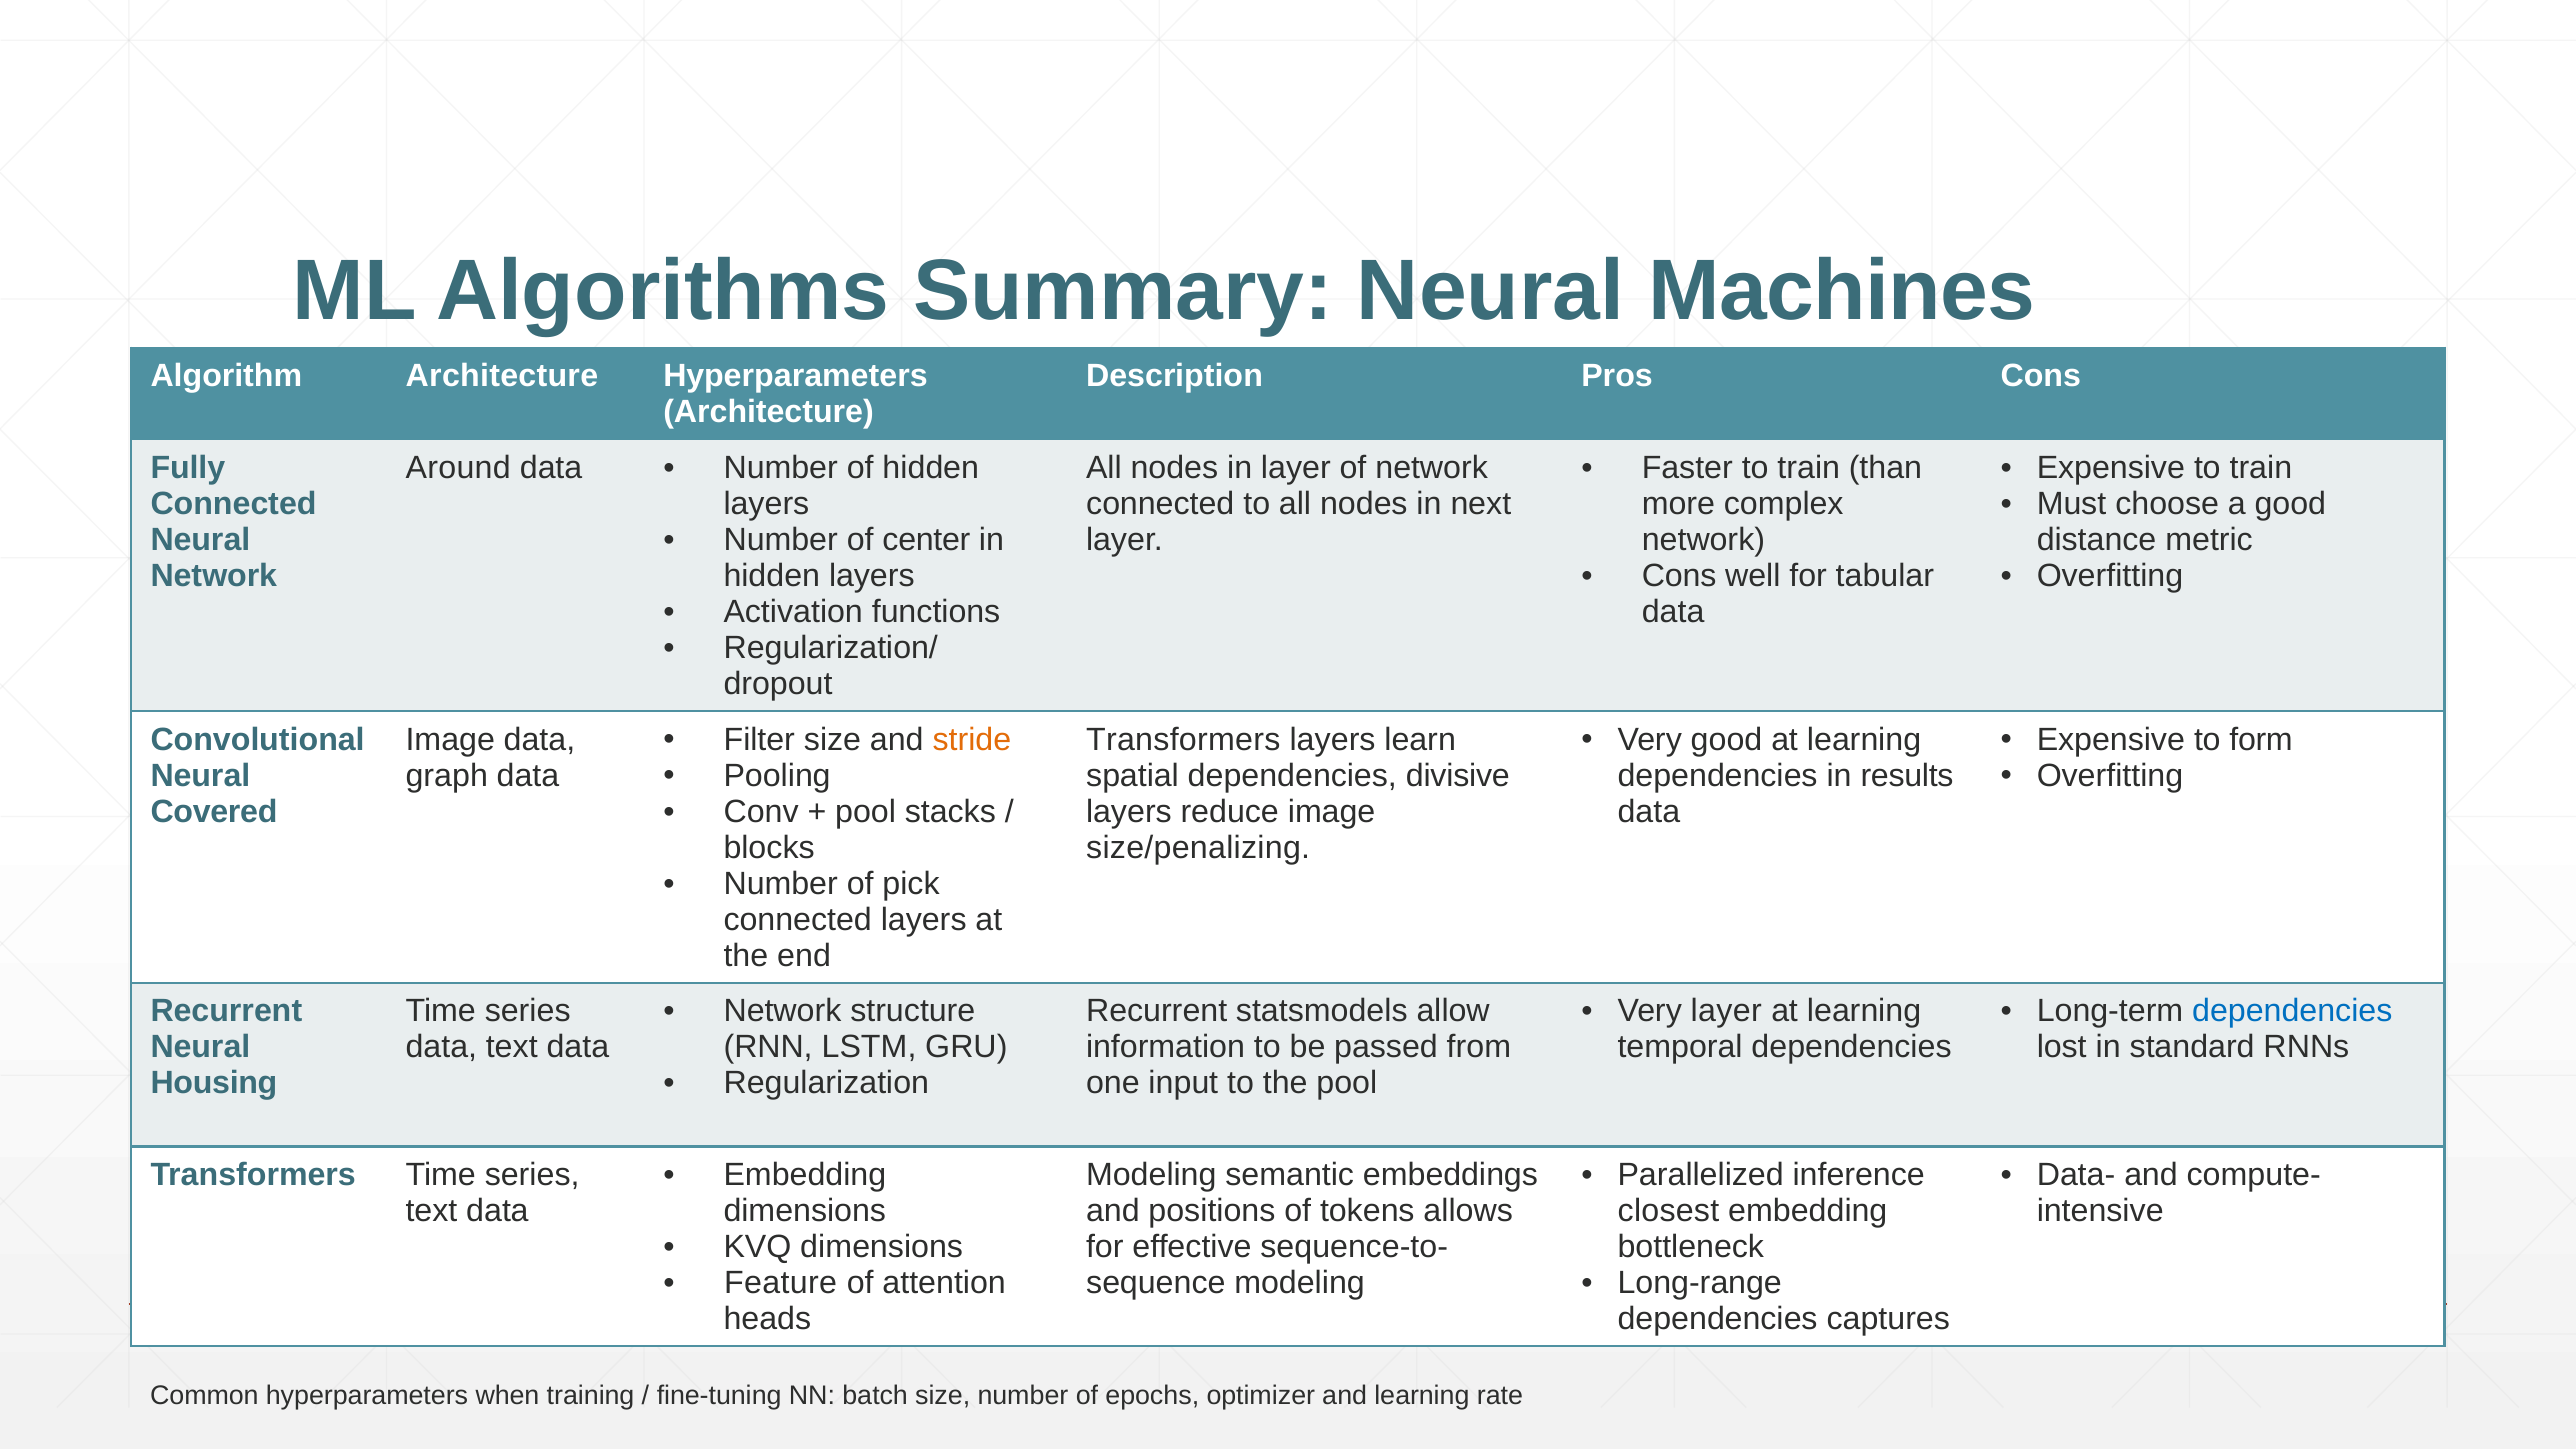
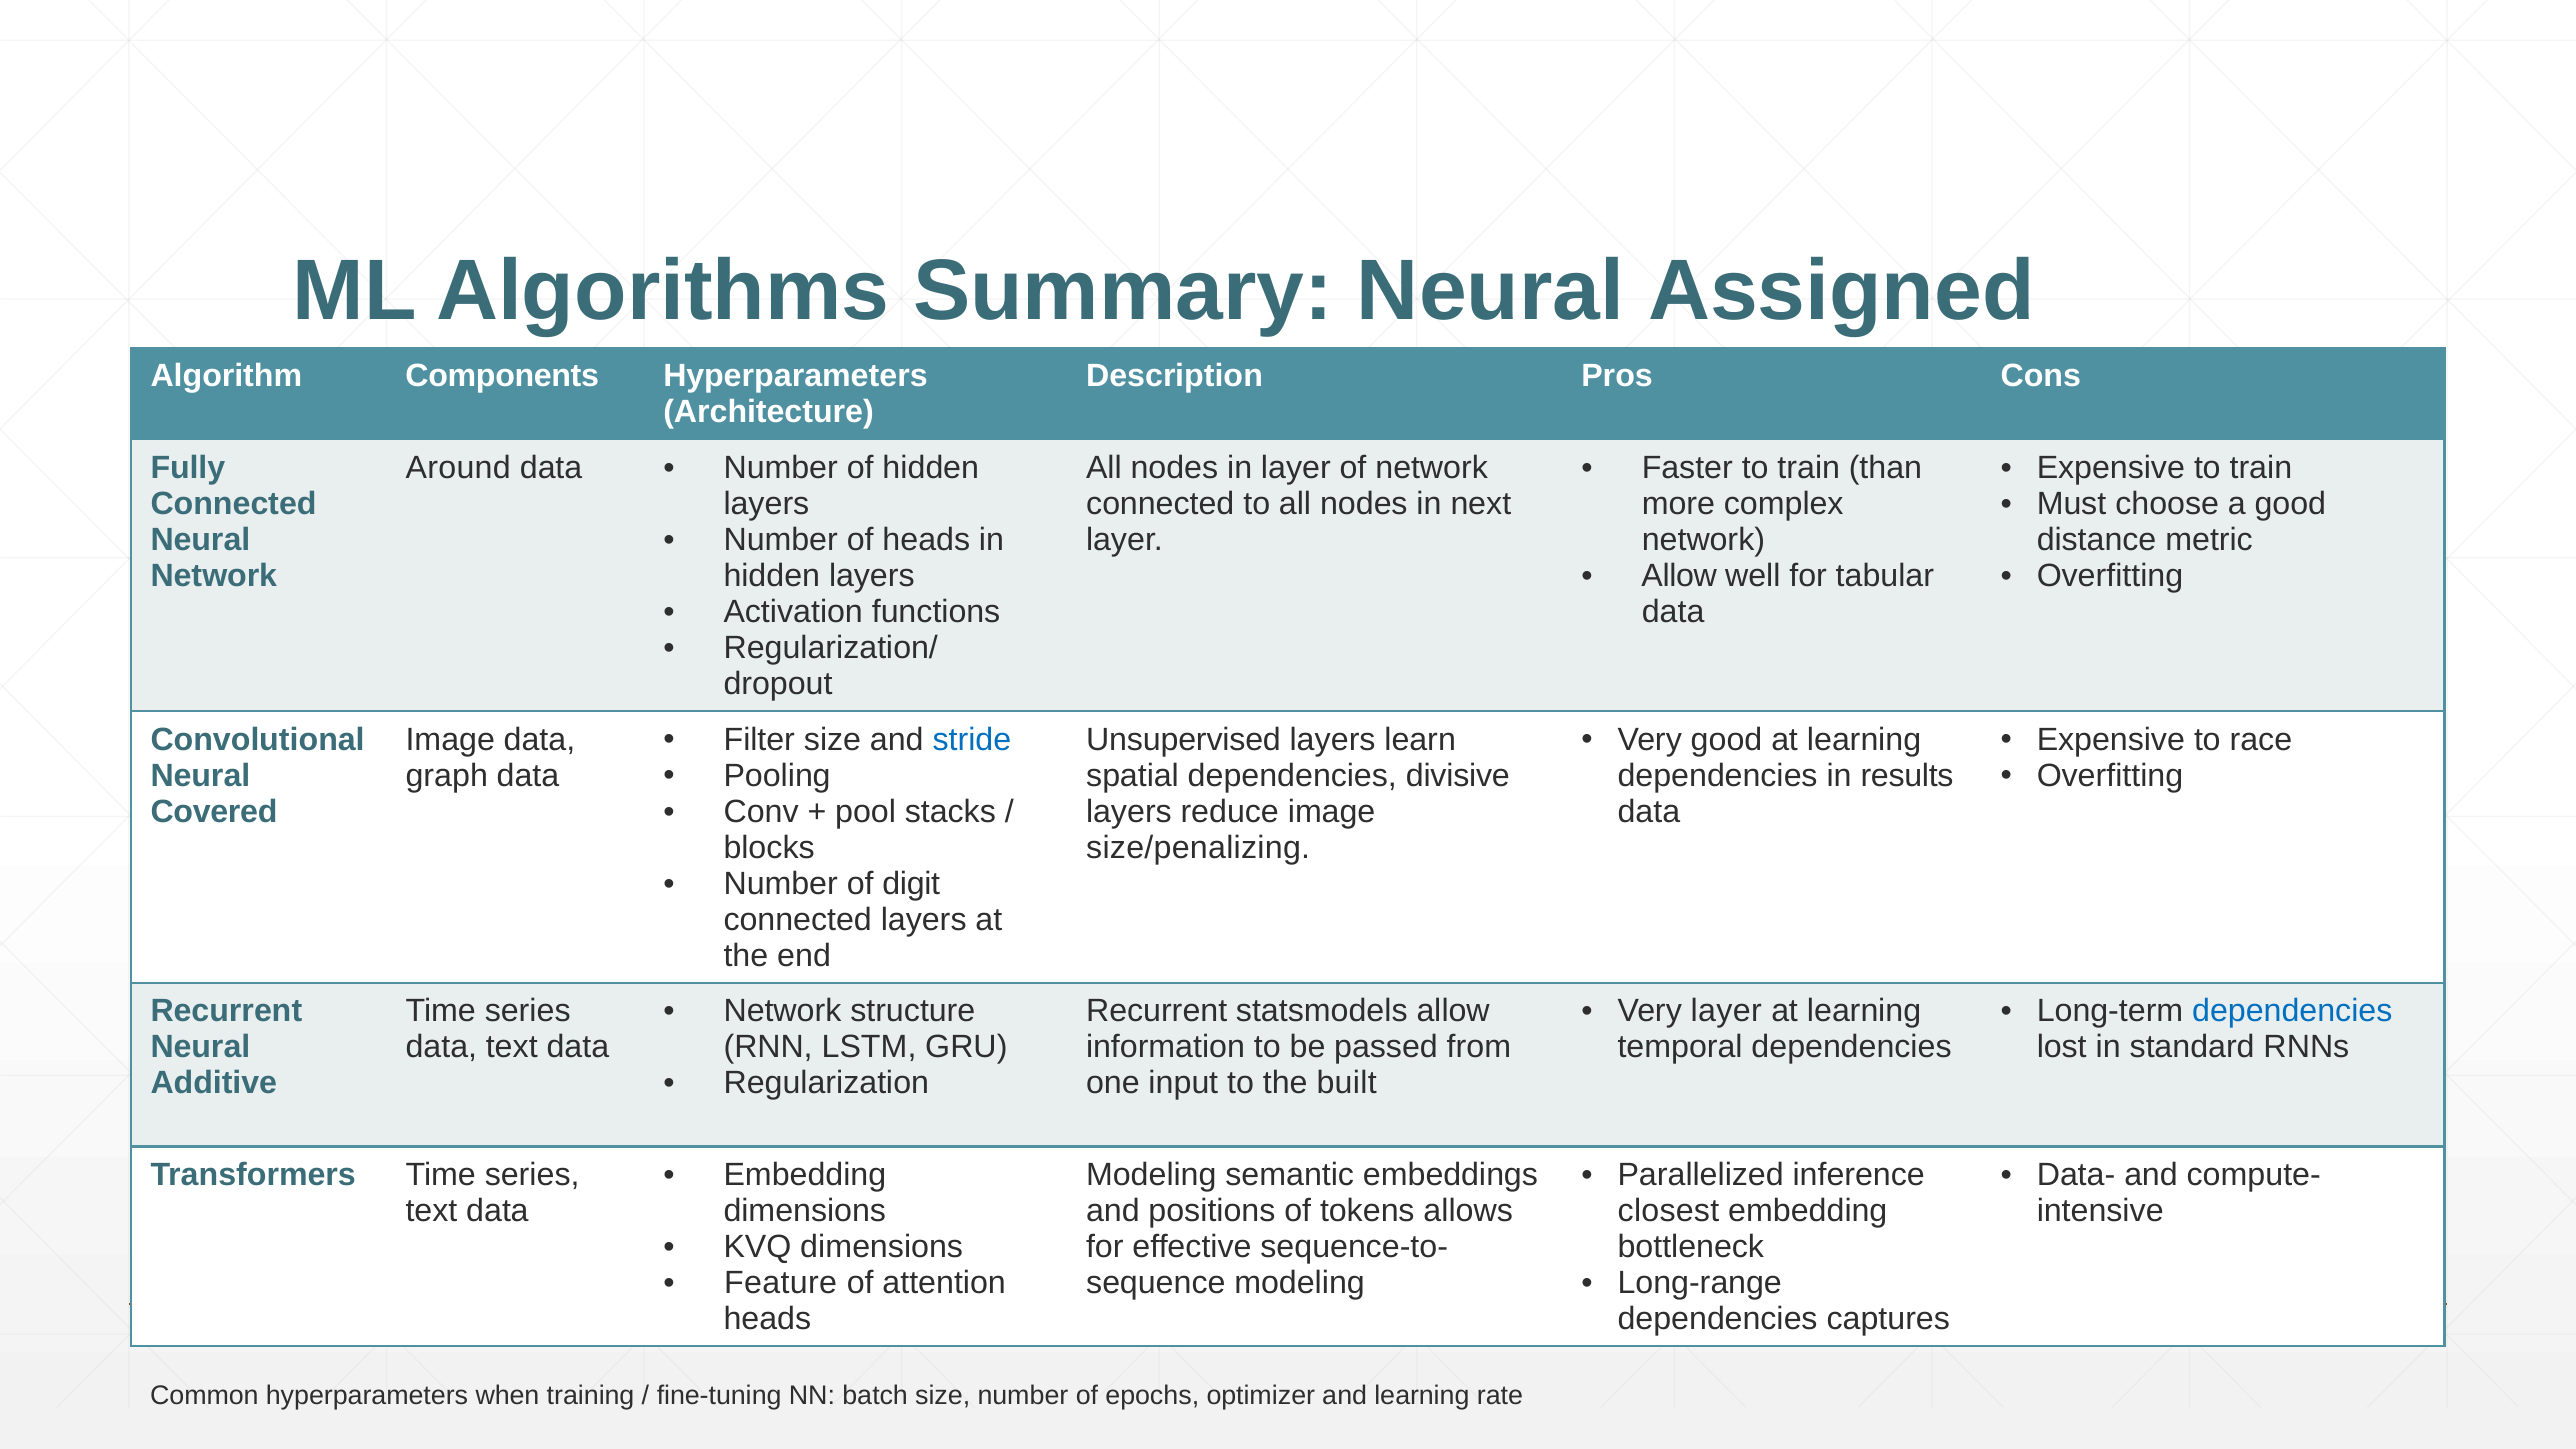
Machines: Machines -> Assigned
Algorithm Architecture: Architecture -> Components
of center: center -> heads
Cons at (1679, 576): Cons -> Allow
stride colour: orange -> blue
form: form -> race
Transformers at (1183, 739): Transformers -> Unsupervised
pick: pick -> digit
Housing: Housing -> Additive
the pool: pool -> built
